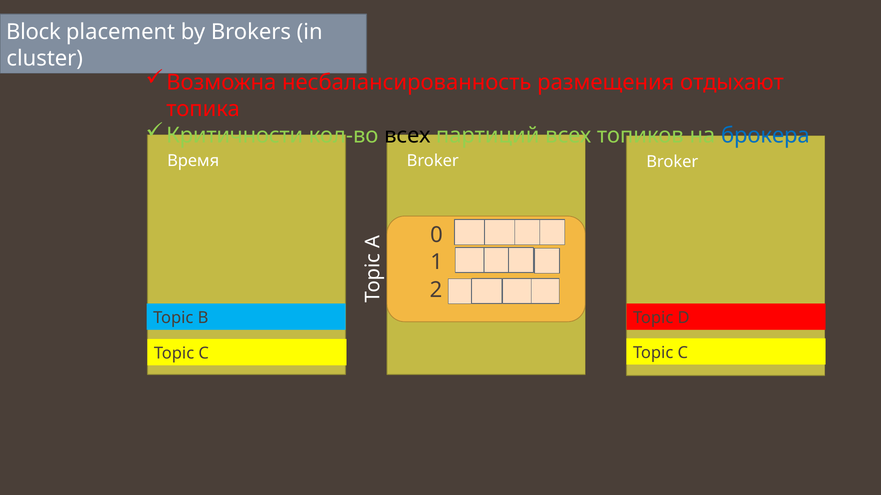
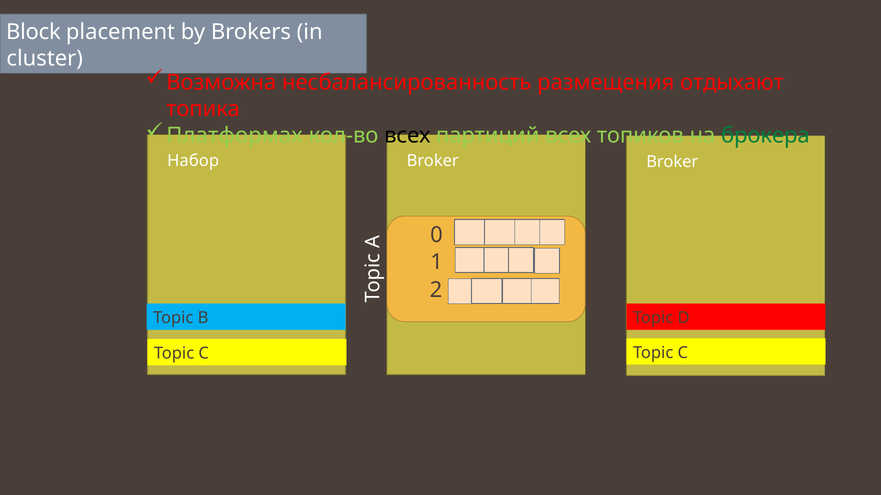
Критичности: Критичности -> Платформах
брокера colour: blue -> green
Время: Время -> Набор
